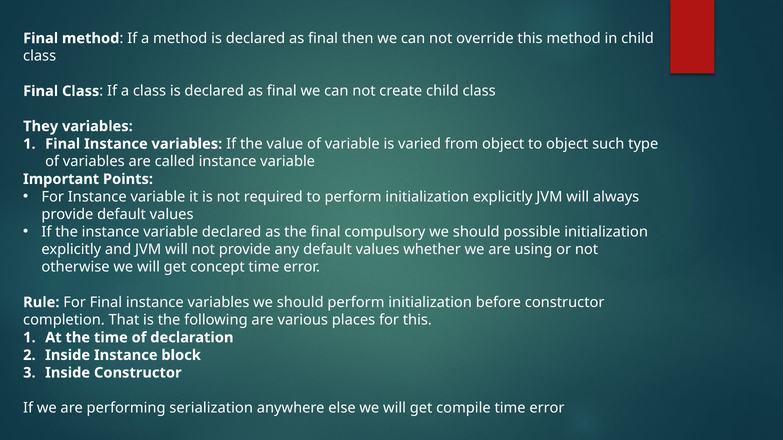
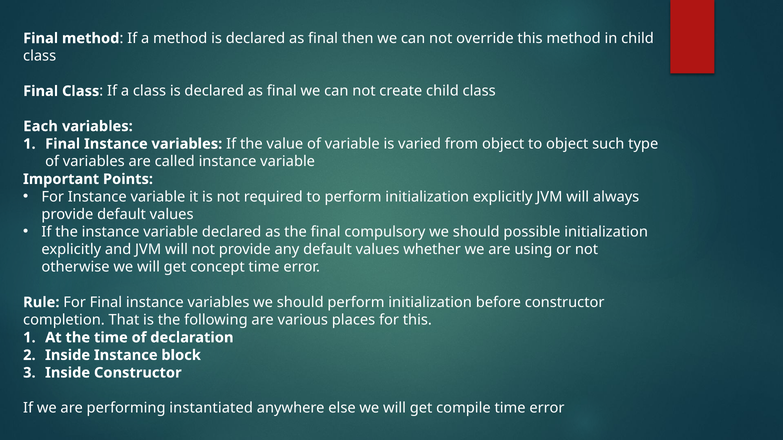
They: They -> Each
serialization: serialization -> instantiated
